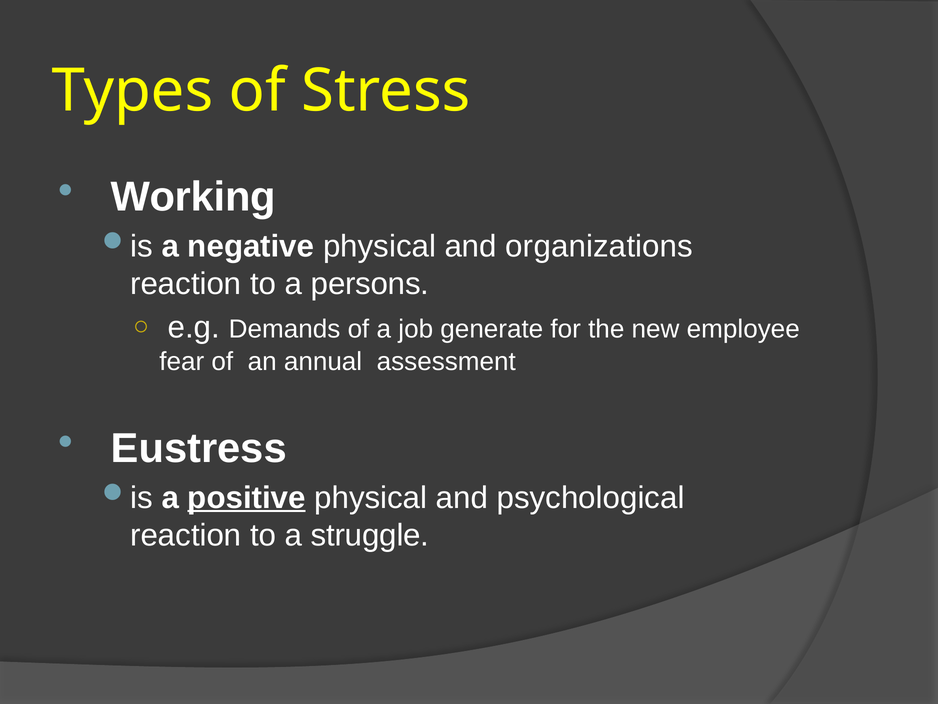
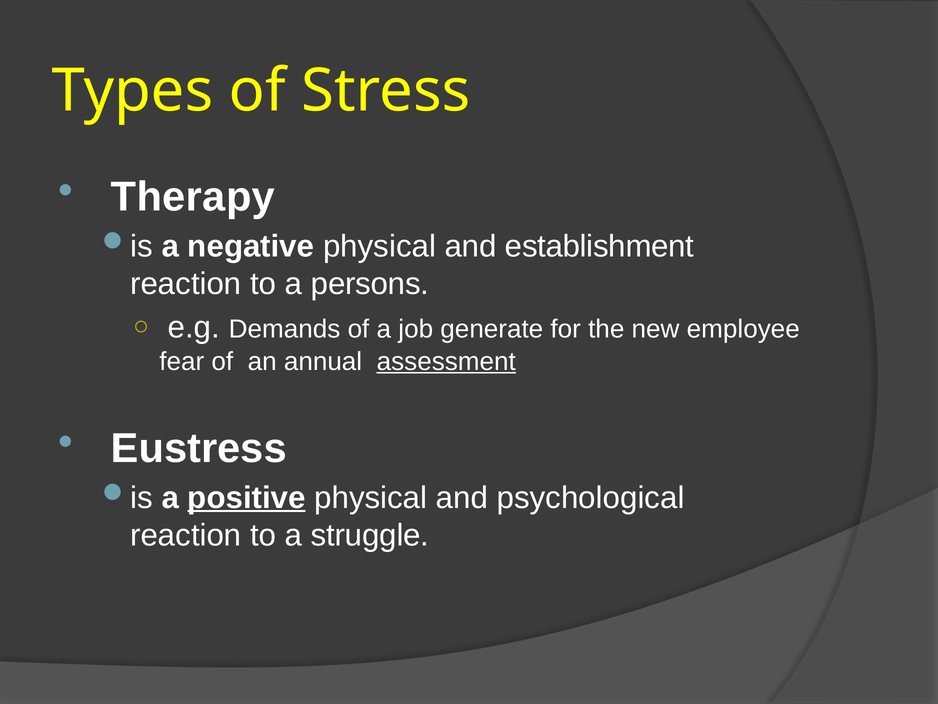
Working: Working -> Therapy
organizations: organizations -> establishment
assessment underline: none -> present
